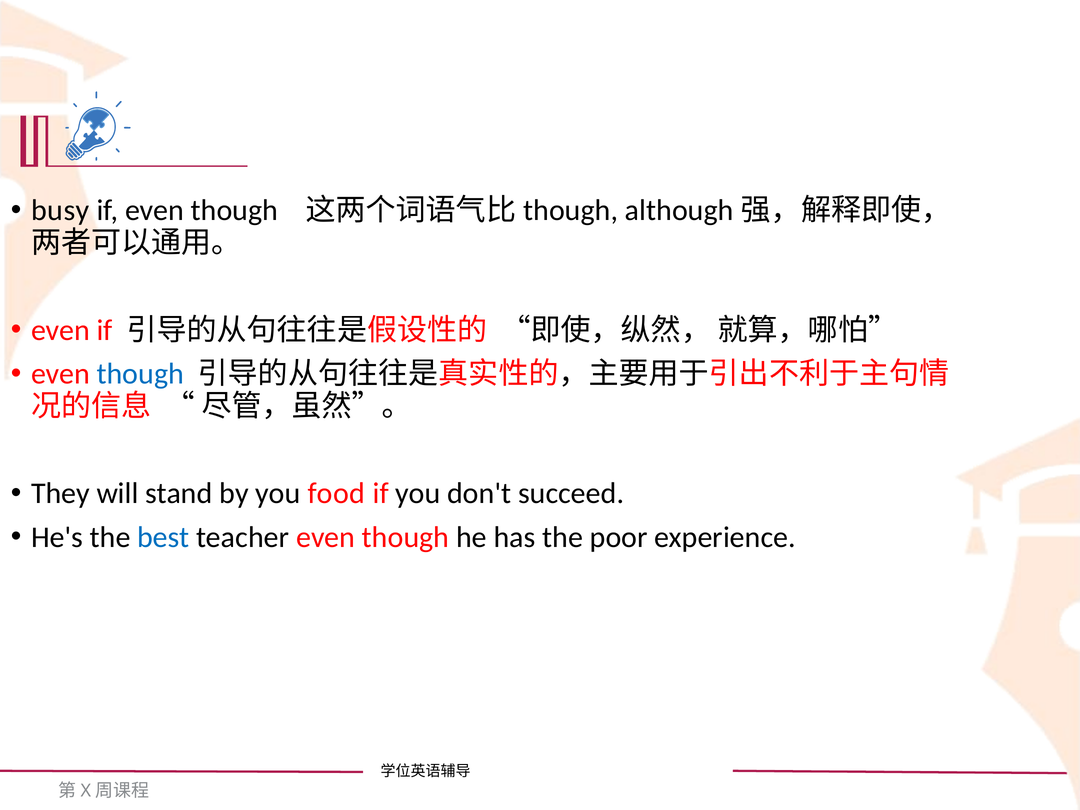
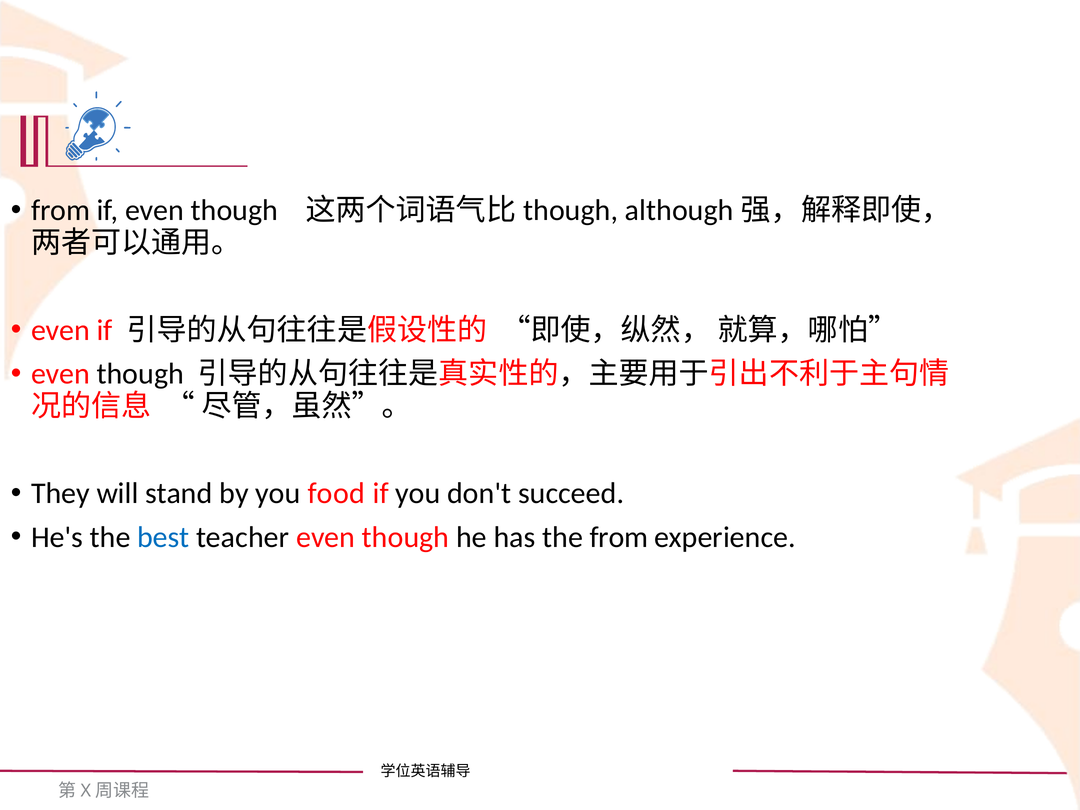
busy at (60, 210): busy -> from
though at (140, 374) colour: blue -> black
the poor: poor -> from
